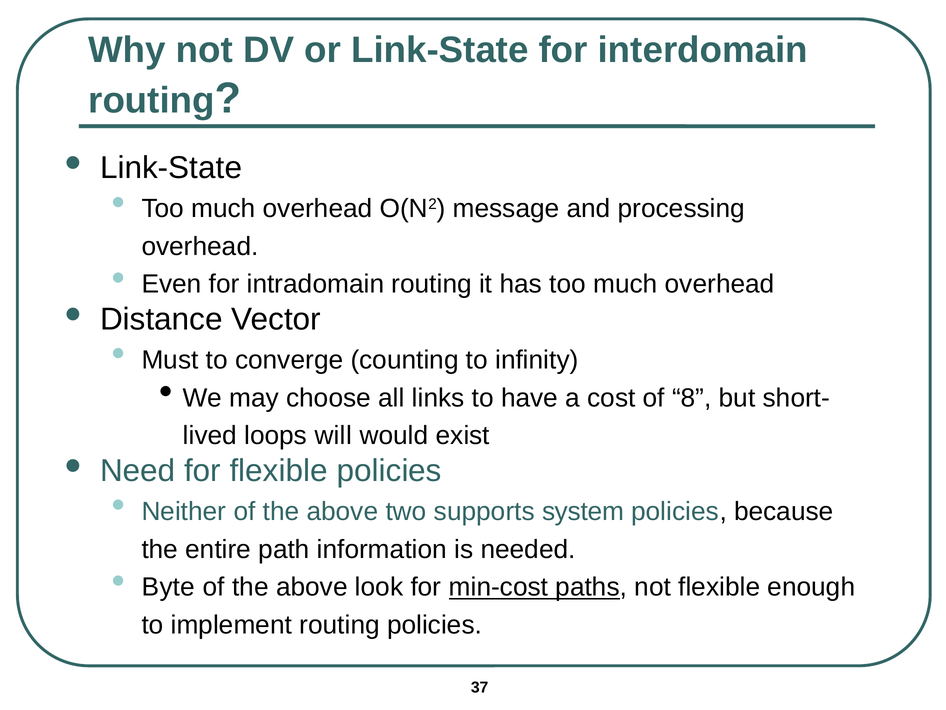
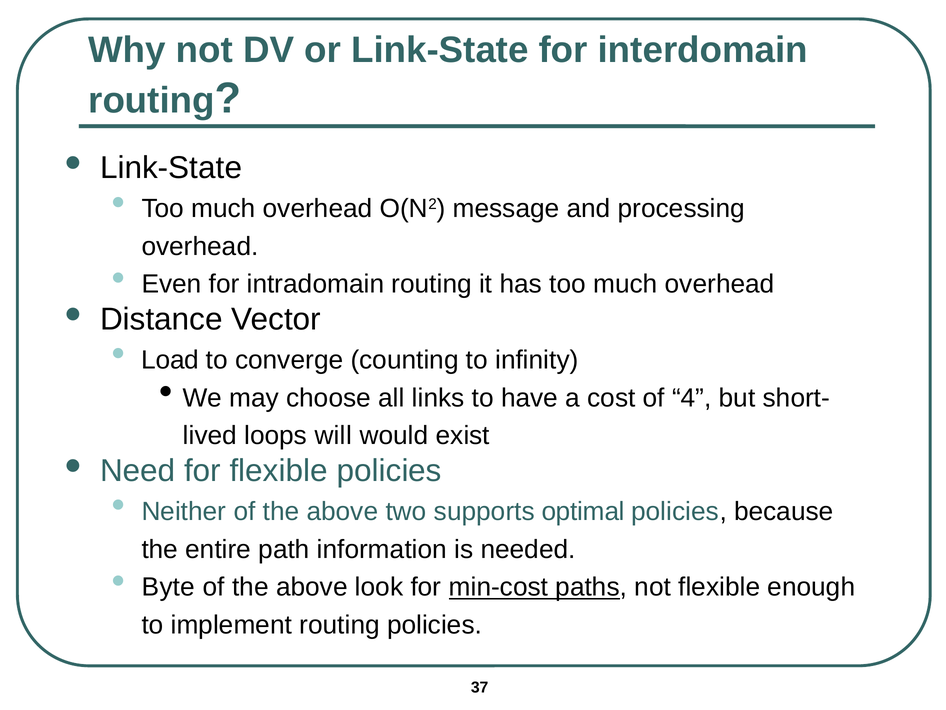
Must: Must -> Load
8: 8 -> 4
system: system -> optimal
